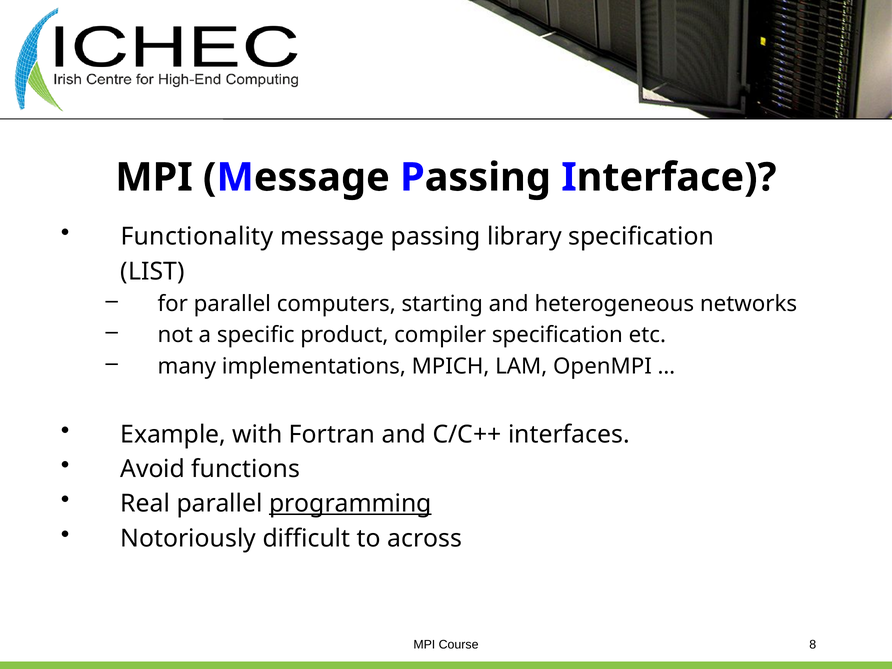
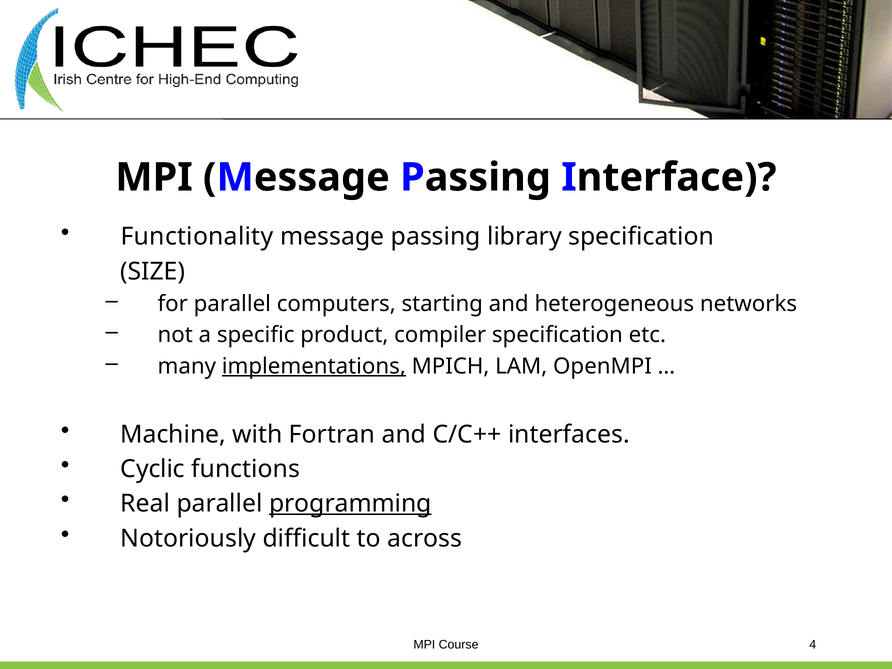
LIST: LIST -> SIZE
implementations underline: none -> present
Example: Example -> Machine
Avoid: Avoid -> Cyclic
8: 8 -> 4
